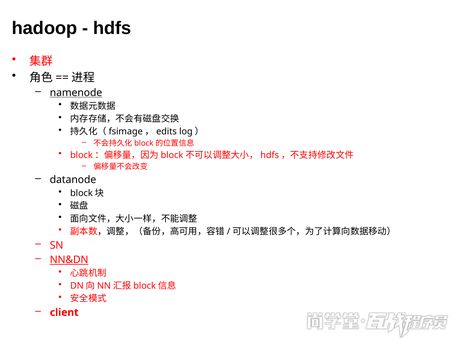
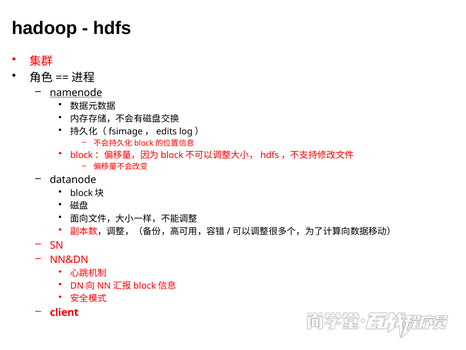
NN&DN underline: present -> none
